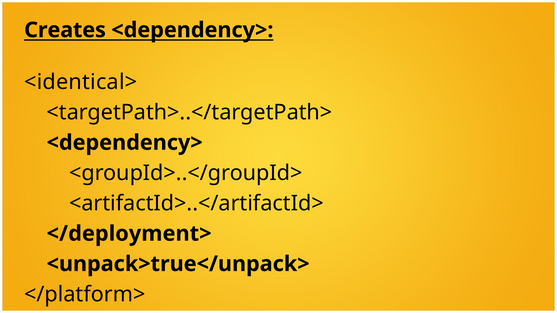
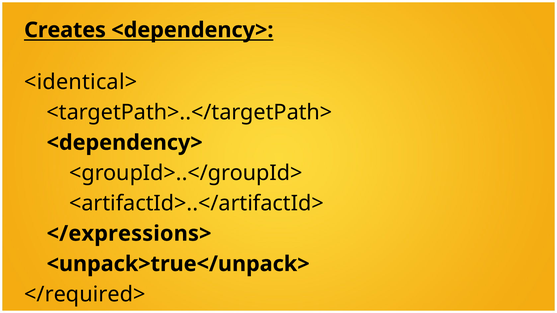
</deployment>: </deployment> -> </expressions>
</platform>: </platform> -> </required>
